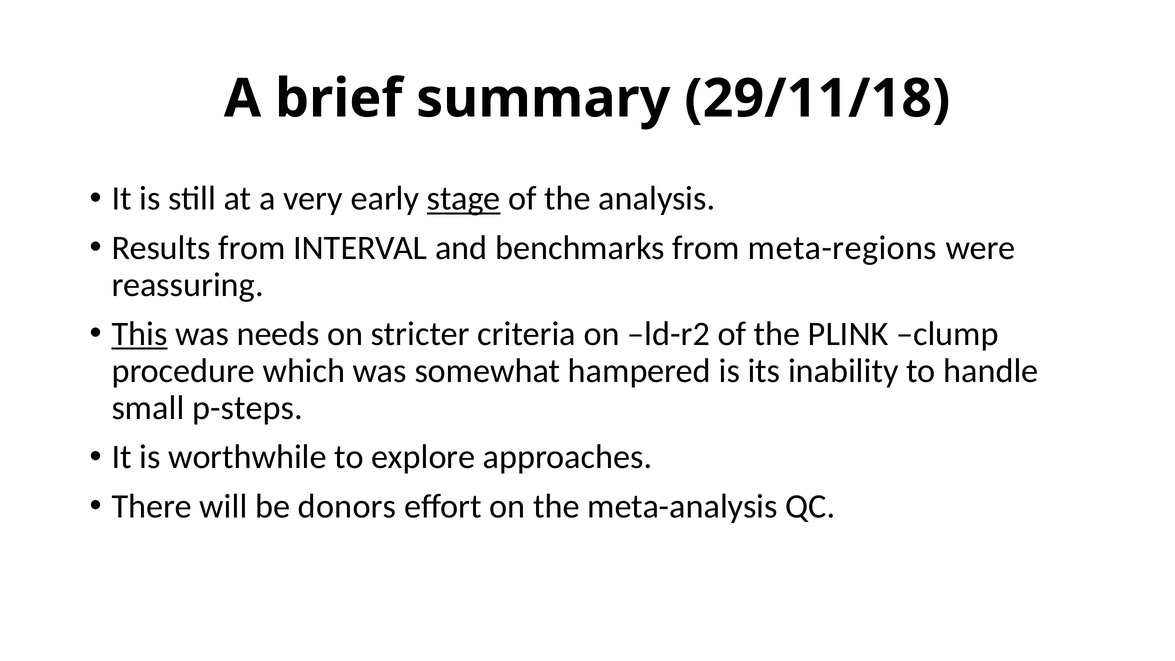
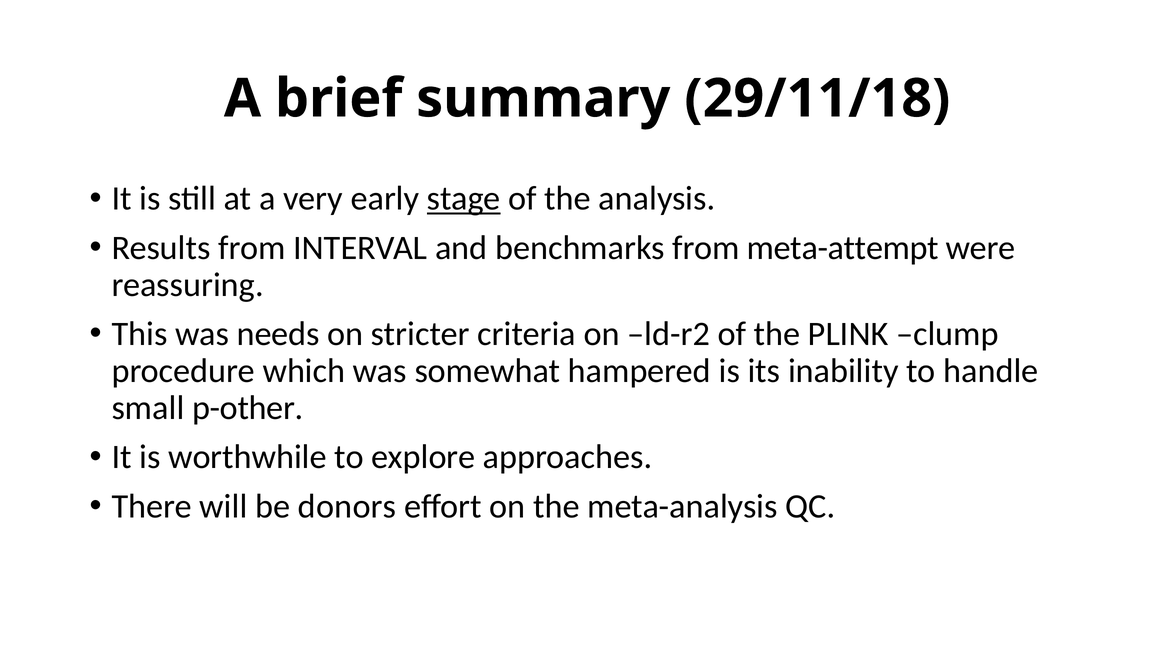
meta-regions: meta-regions -> meta-attempt
This underline: present -> none
p-steps: p-steps -> p-other
